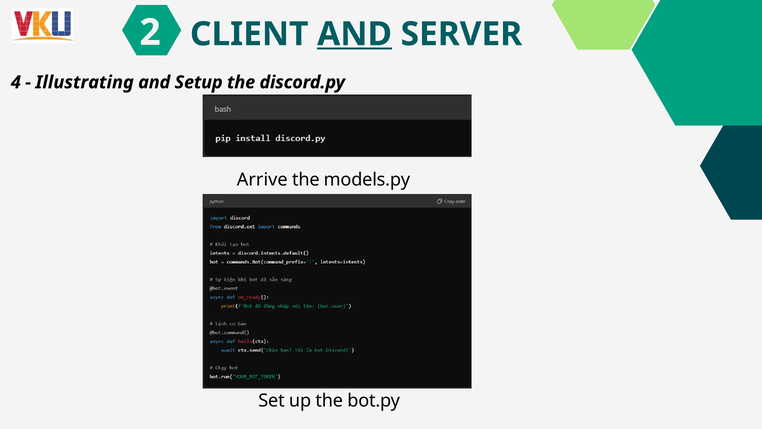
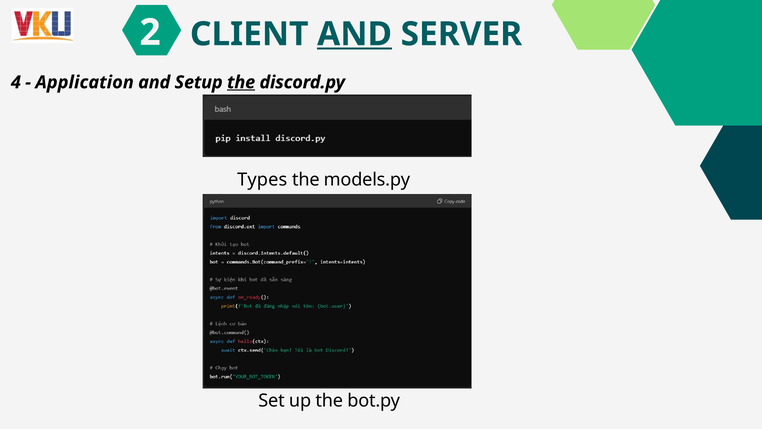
Illustrating: Illustrating -> Application
the at (241, 82) underline: none -> present
Arrive: Arrive -> Types
